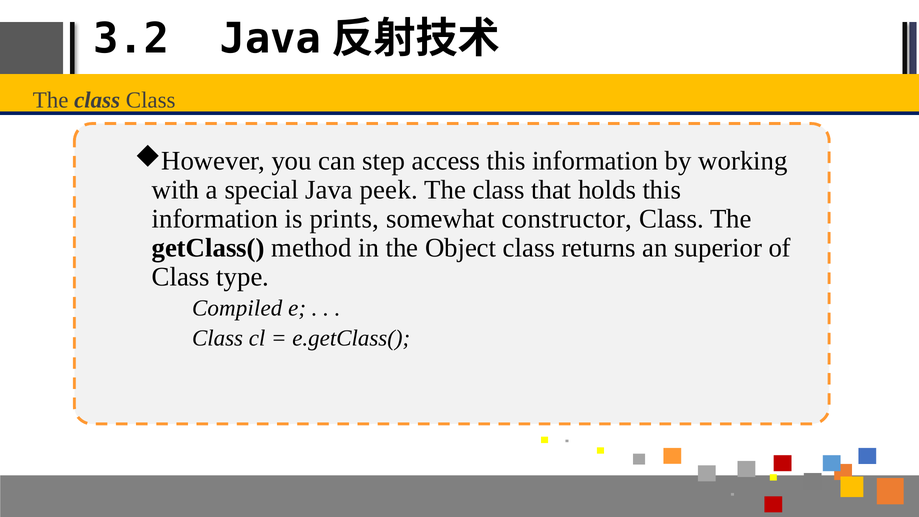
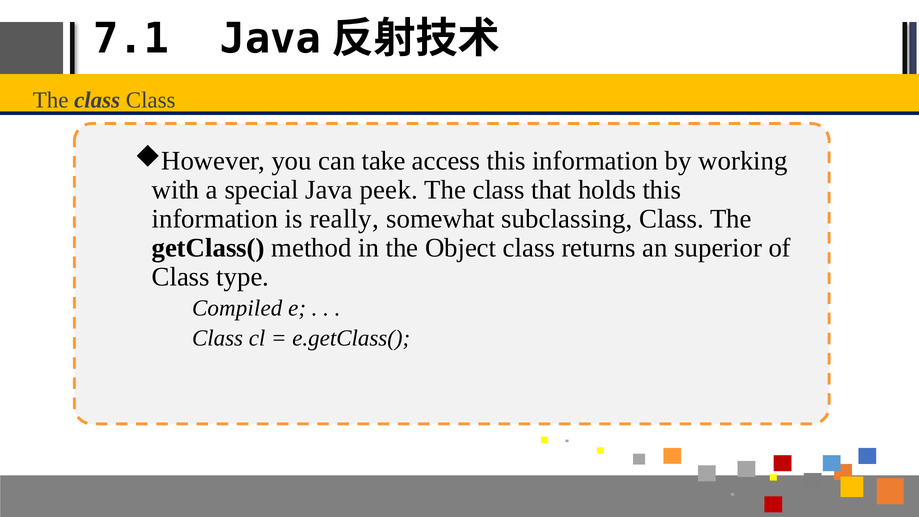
3.2: 3.2 -> 7.1
step: step -> take
prints: prints -> really
constructor: constructor -> subclassing
